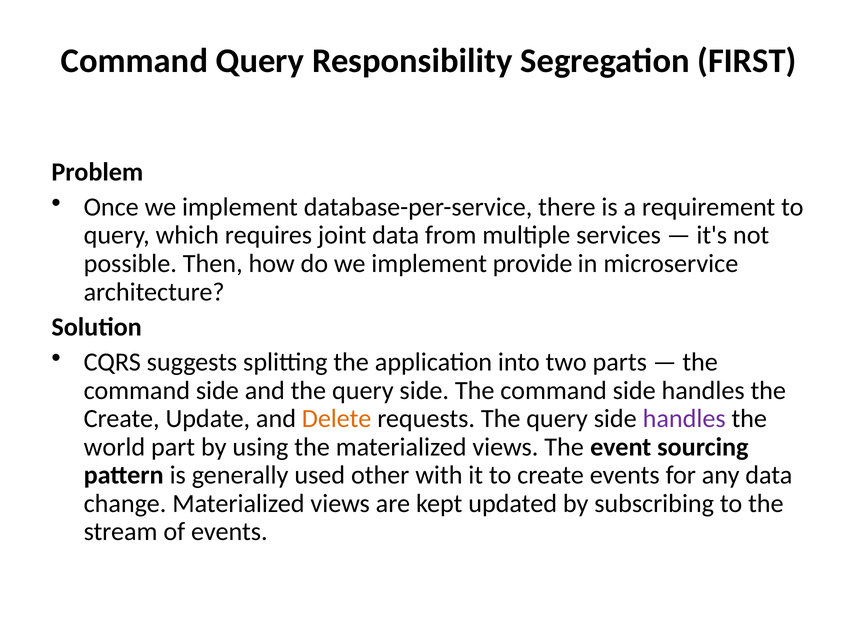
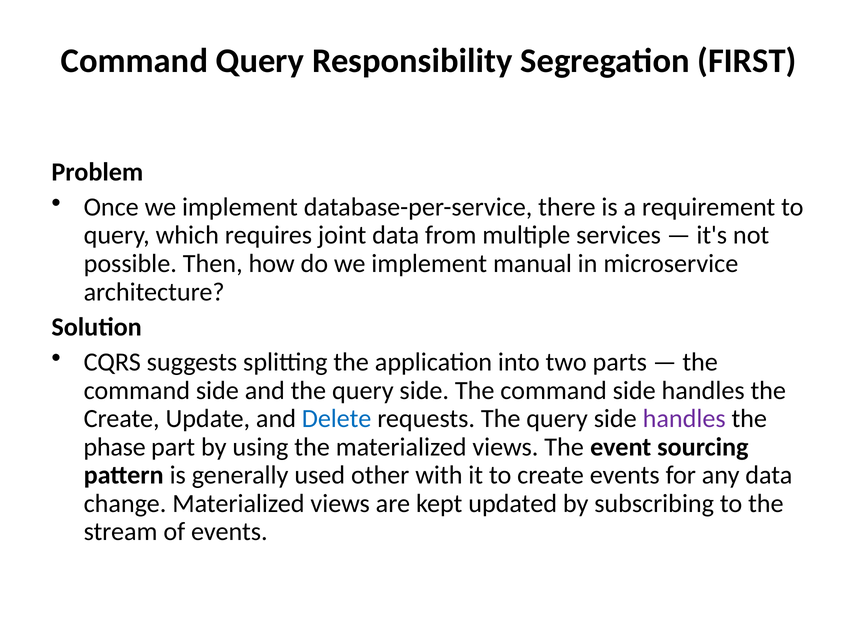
provide: provide -> manual
Delete colour: orange -> blue
world: world -> phase
